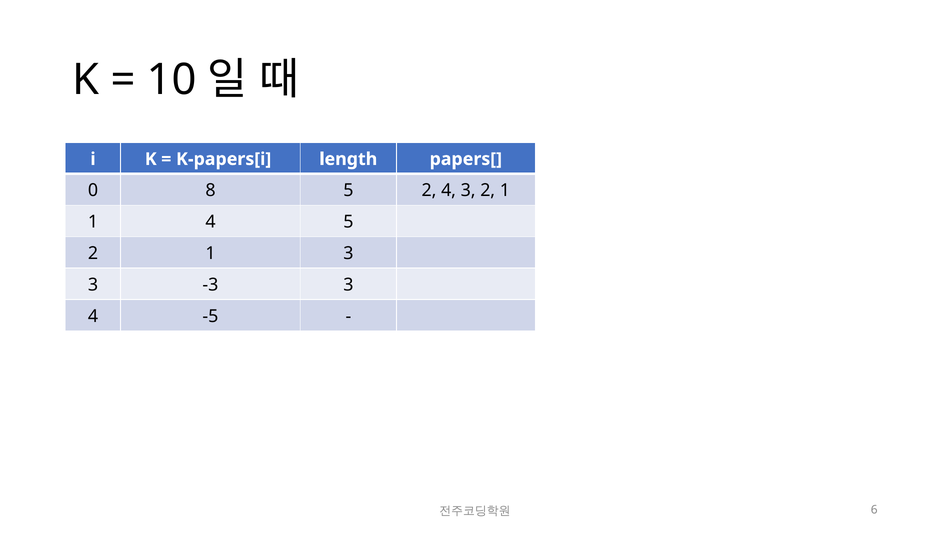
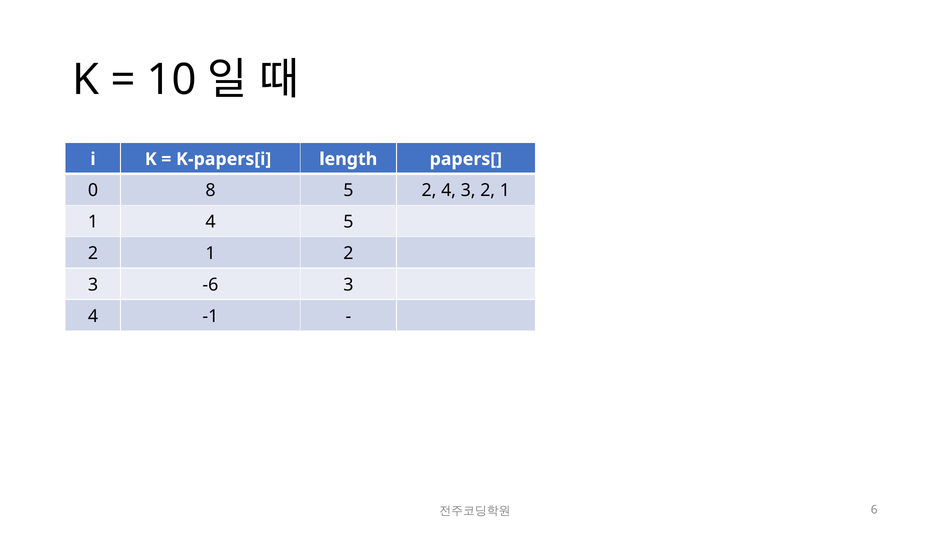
1 3: 3 -> 2
-3: -3 -> -6
-5: -5 -> -1
